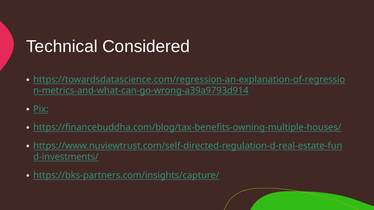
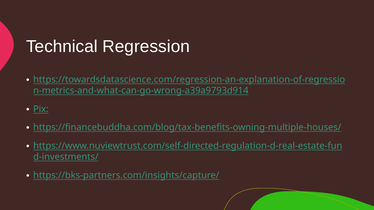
Considered: Considered -> Regression
